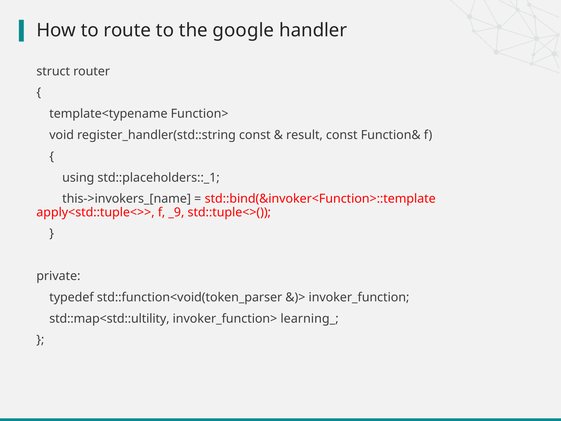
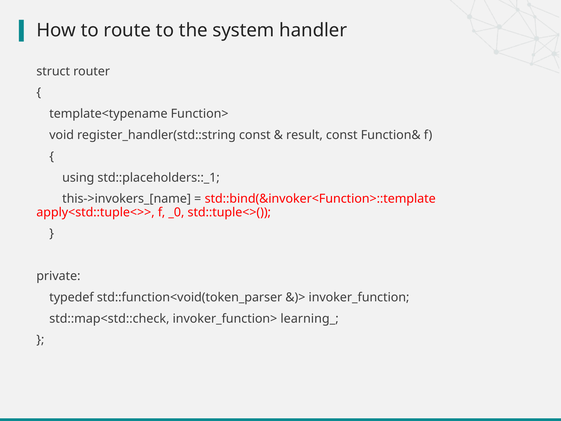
google: google -> system
_9: _9 -> _0
std::map<std::ultility: std::map<std::ultility -> std::map<std::check
